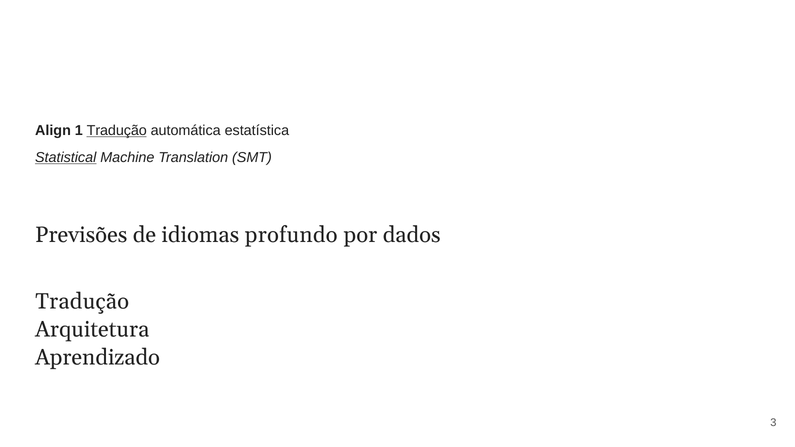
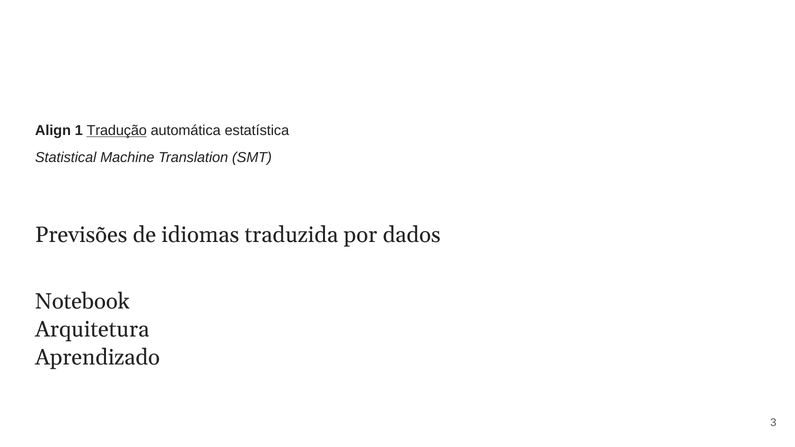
Statistical underline: present -> none
profundo: profundo -> traduzida
Tradução at (82, 301): Tradução -> Notebook
